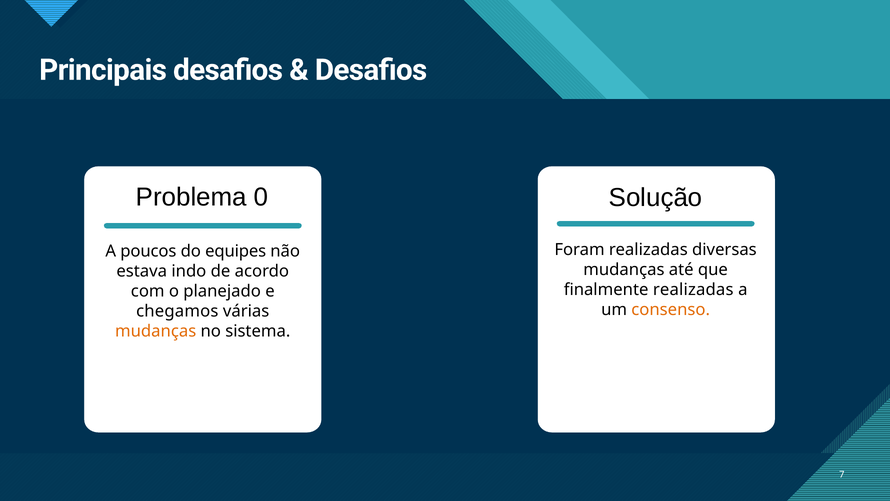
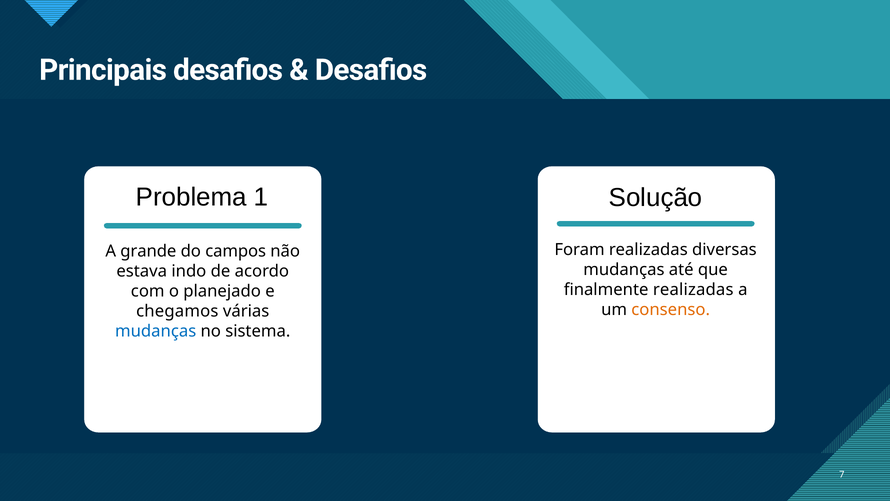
0: 0 -> 1
poucos: poucos -> grande
equipes: equipes -> campos
mudanças at (156, 331) colour: orange -> blue
